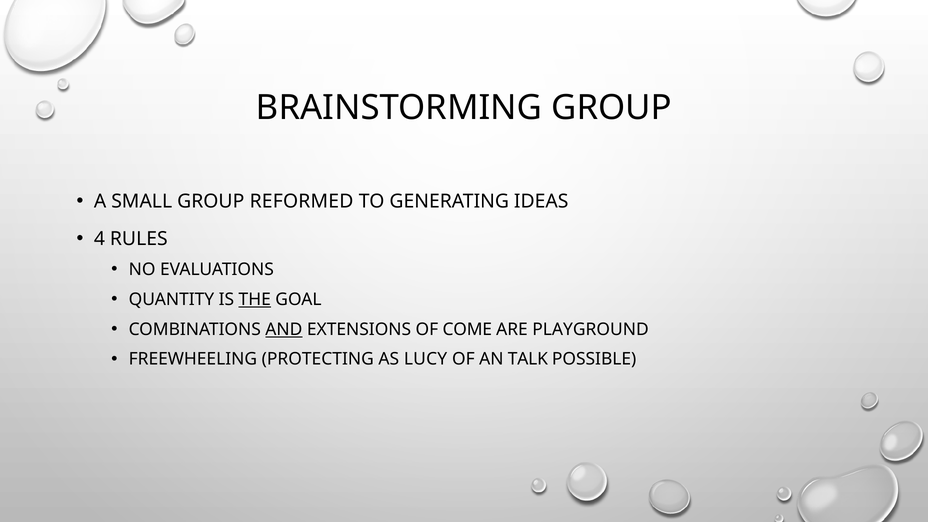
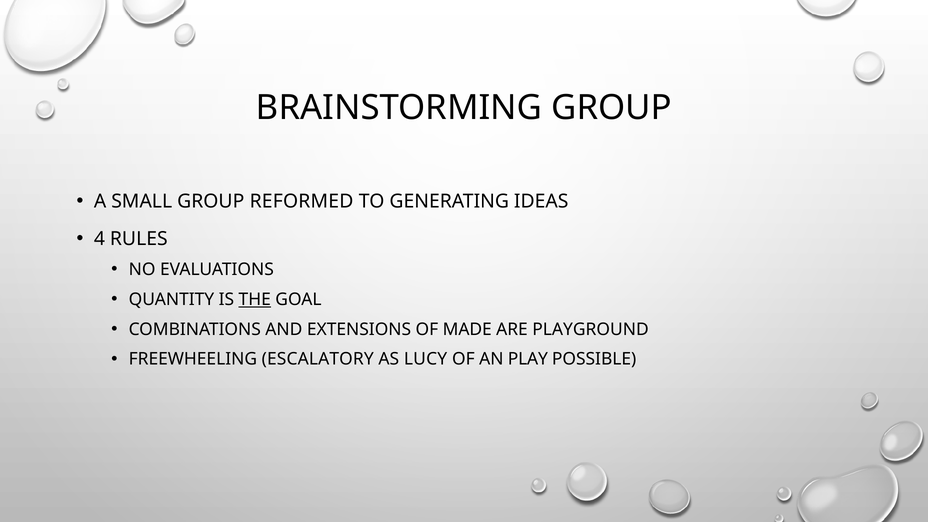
AND underline: present -> none
COME: COME -> MADE
PROTECTING: PROTECTING -> ESCALATORY
TALK: TALK -> PLAY
